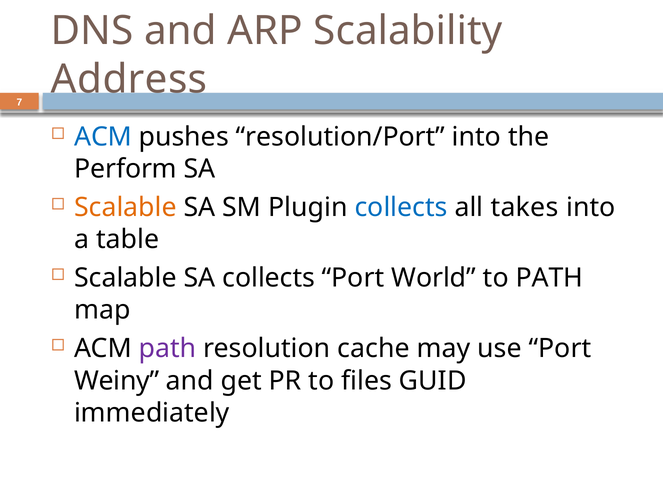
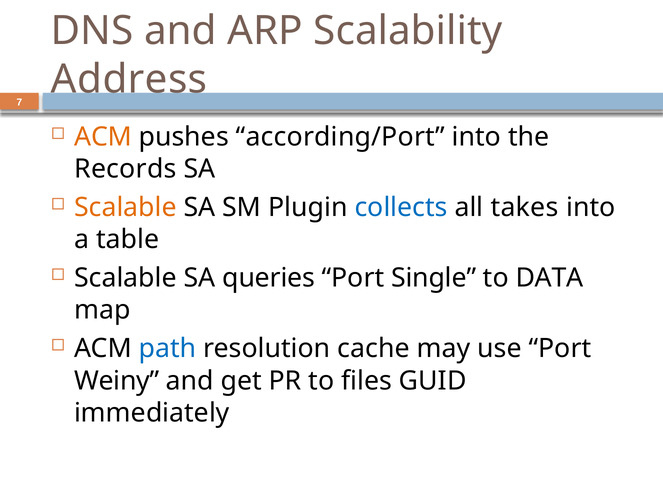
ACM at (103, 137) colour: blue -> orange
resolution/Port: resolution/Port -> according/Port
Perform: Perform -> Records
SA collects: collects -> queries
World: World -> Single
to PATH: PATH -> DATA
path at (168, 349) colour: purple -> blue
